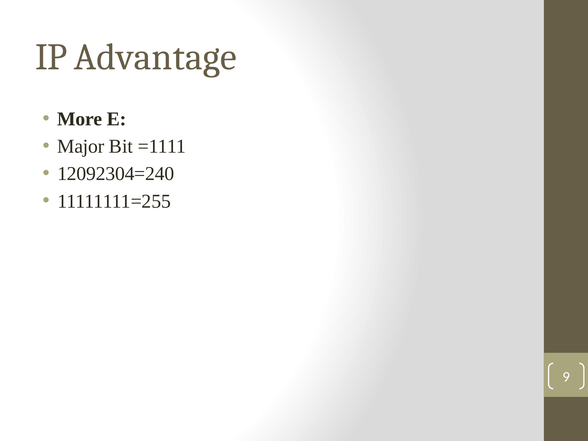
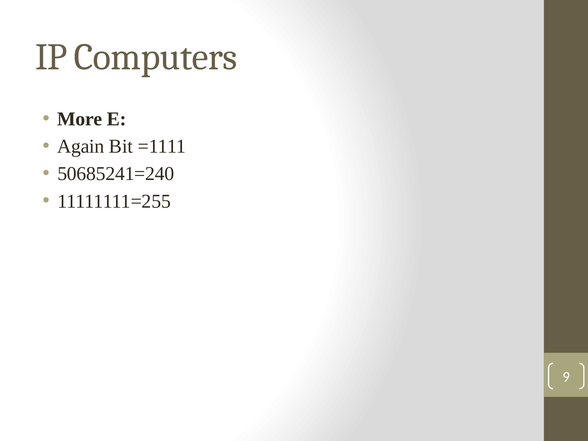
Advantage: Advantage -> Computers
Major: Major -> Again
12092304=240: 12092304=240 -> 50685241=240
